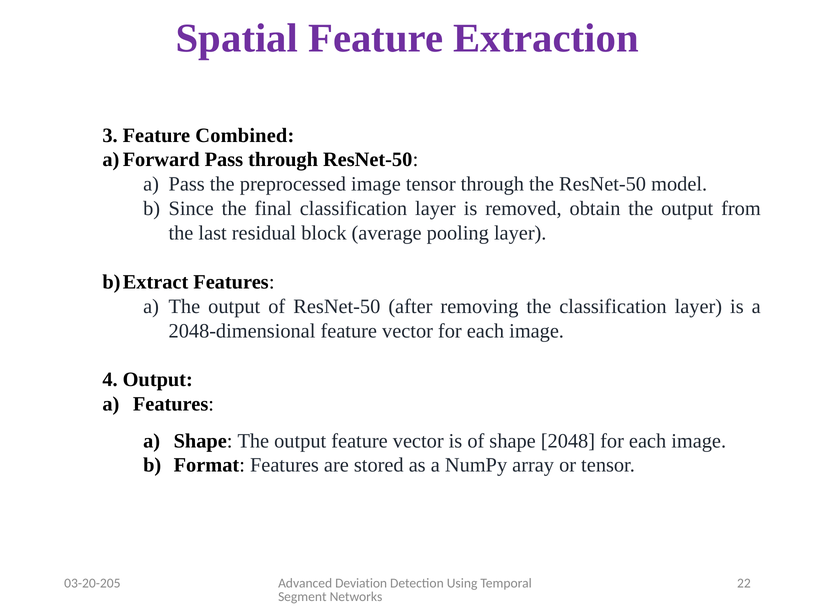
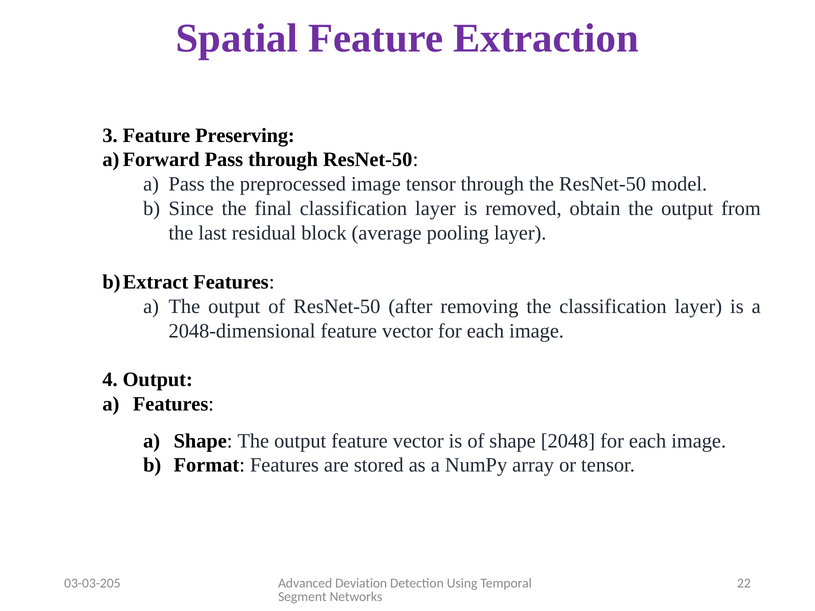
Combined: Combined -> Preserving
03-20-205: 03-20-205 -> 03-03-205
